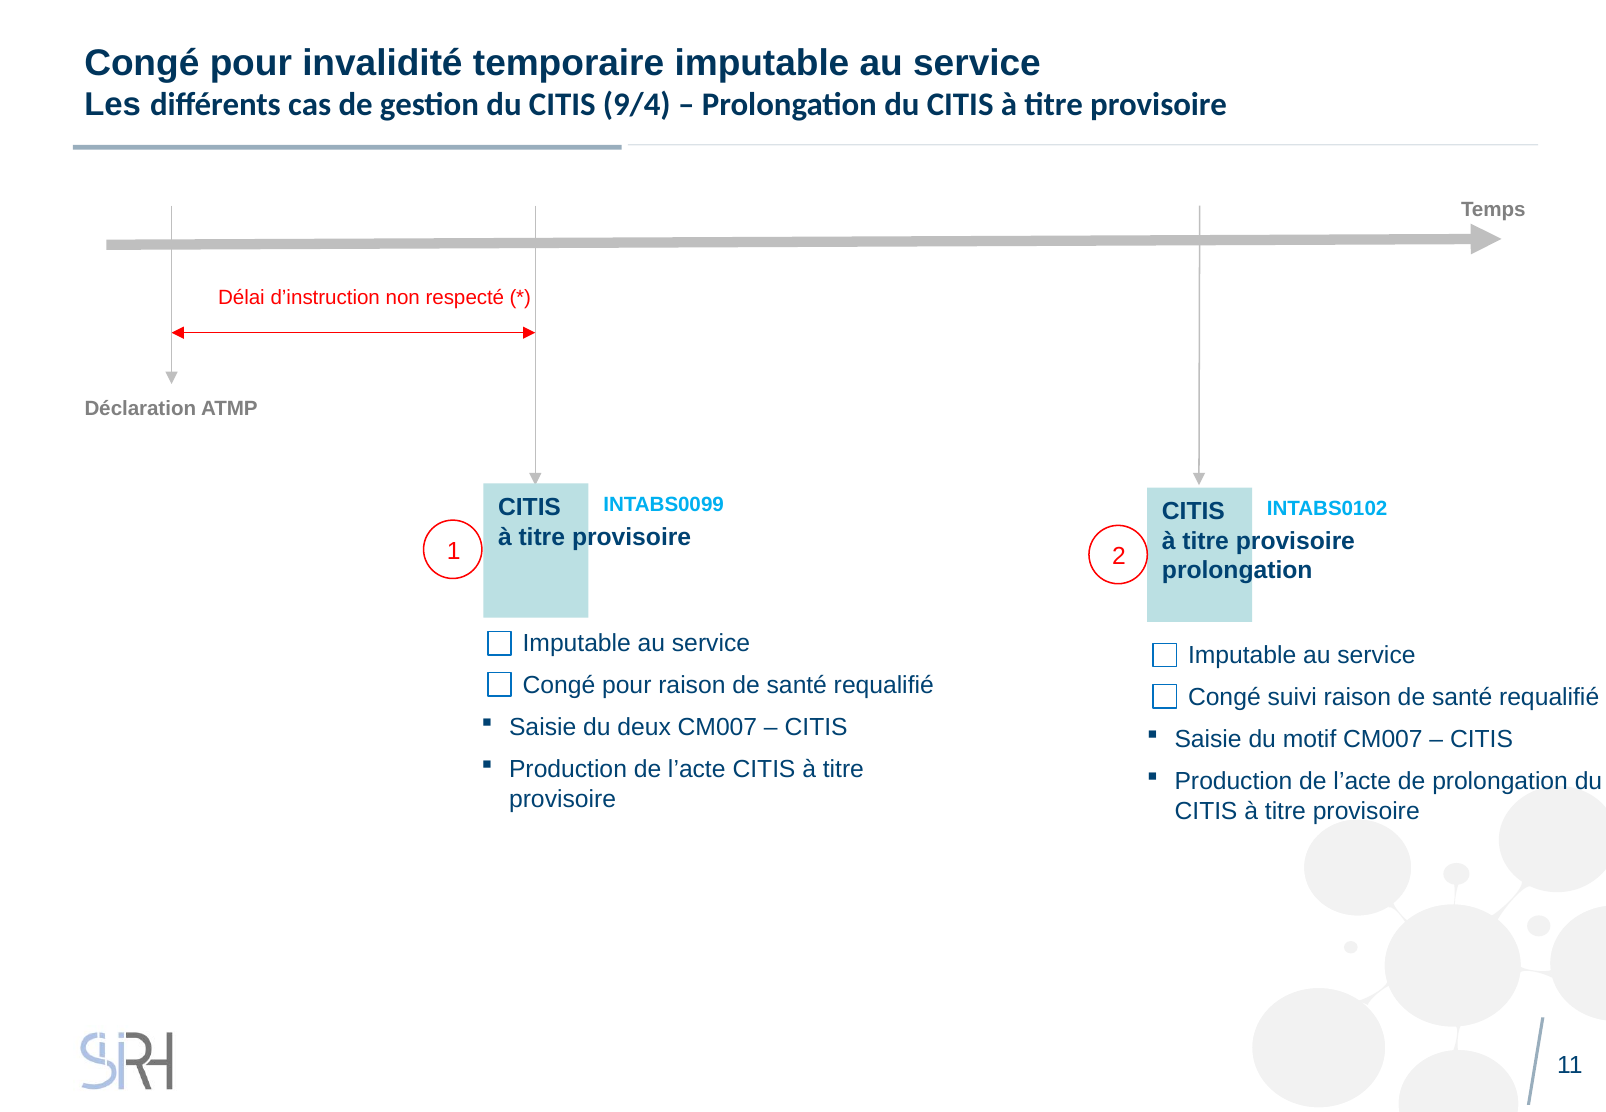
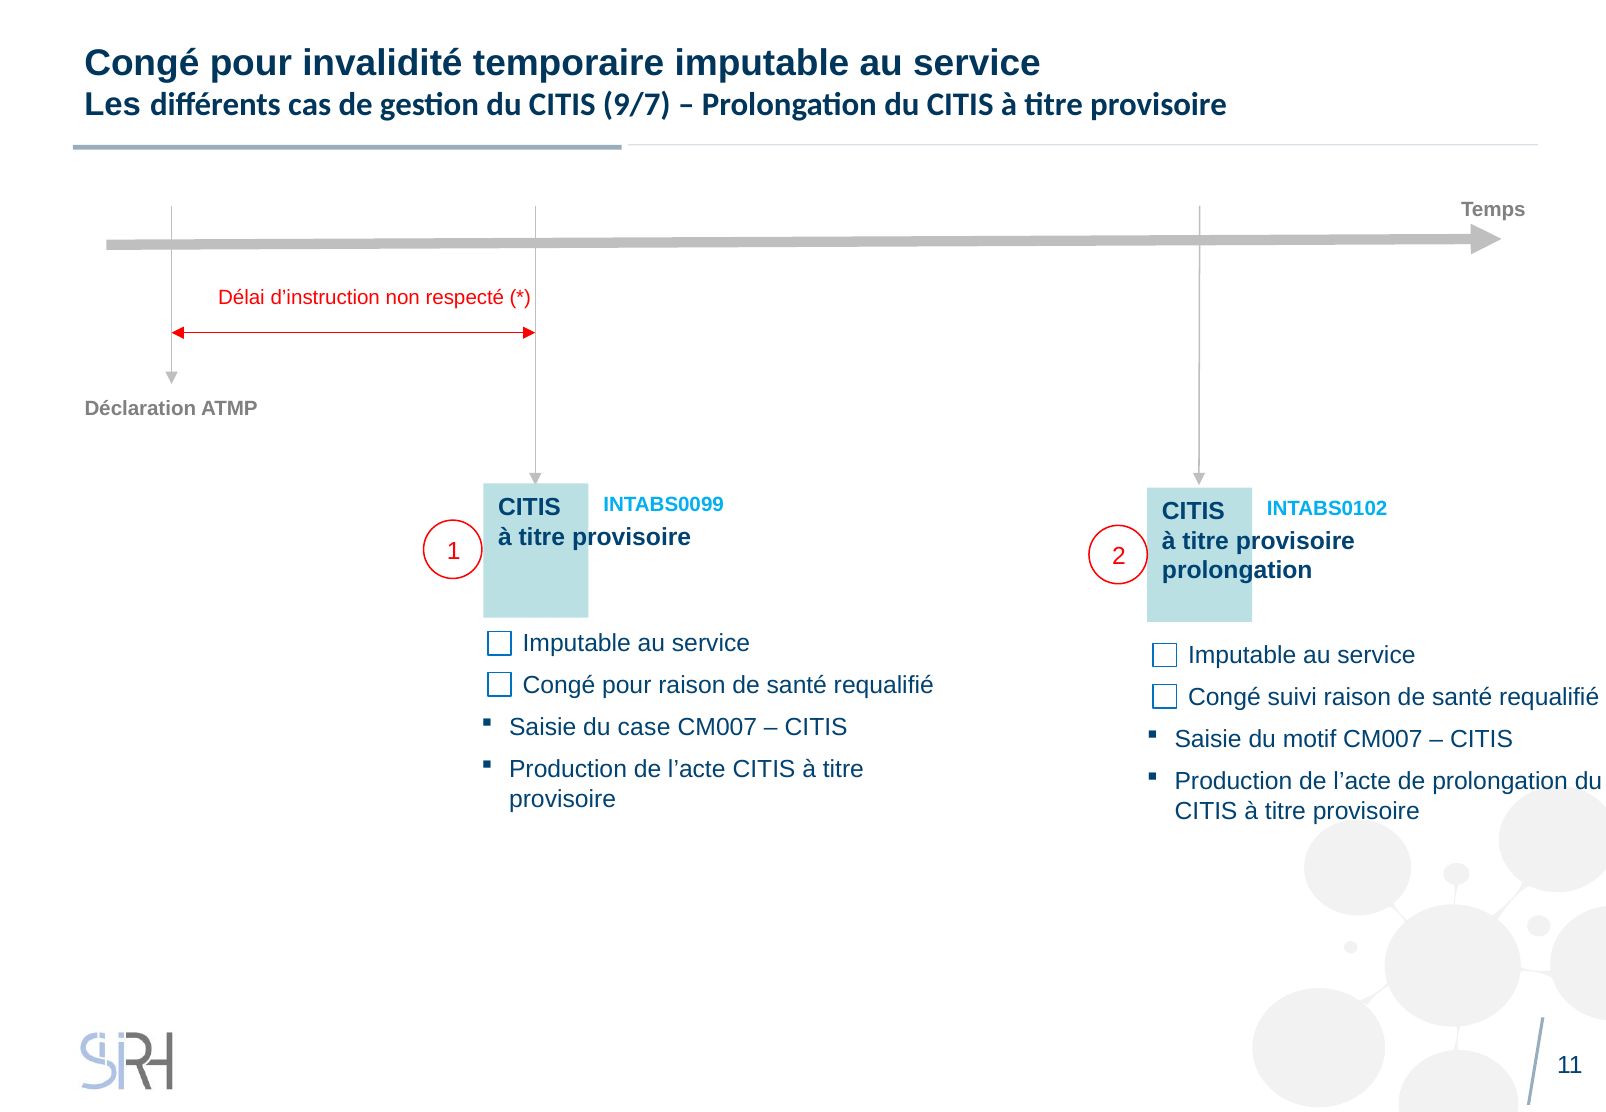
9/4: 9/4 -> 9/7
deux: deux -> case
